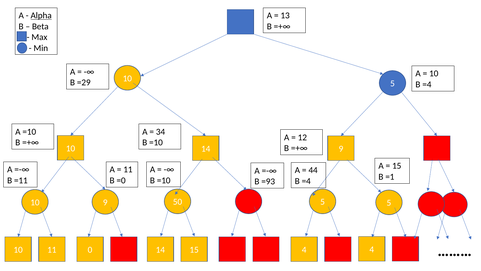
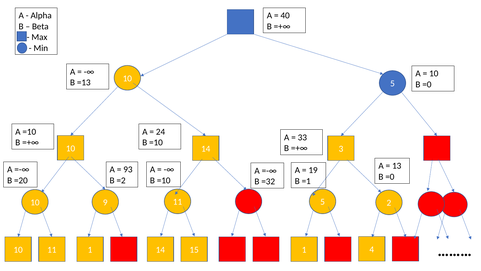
Alpha underline: present -> none
13: 13 -> 40
=29: =29 -> =13
=4 at (427, 84): =4 -> =0
34: 34 -> 24
12: 12 -> 33
10 9: 9 -> 3
15 at (397, 166): 15 -> 13
11 at (128, 169): 11 -> 93
44: 44 -> 19
=1 at (390, 177): =1 -> =0
=11: =11 -> =20
=0: =0 -> =2
=4 at (306, 181): =4 -> =1
=93: =93 -> =32
9 50: 50 -> 11
5 5: 5 -> 2
10 0: 0 -> 1
14 4: 4 -> 1
